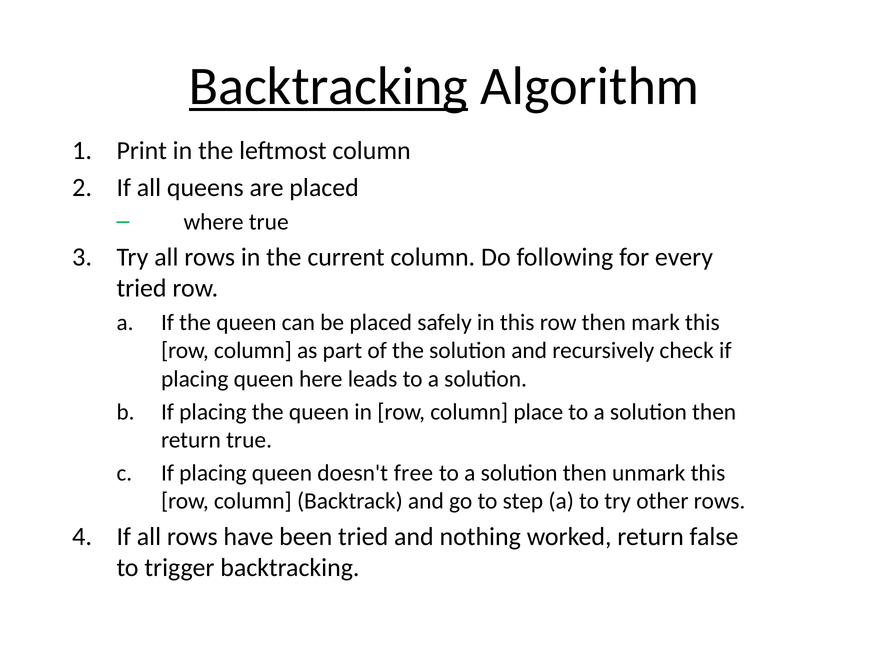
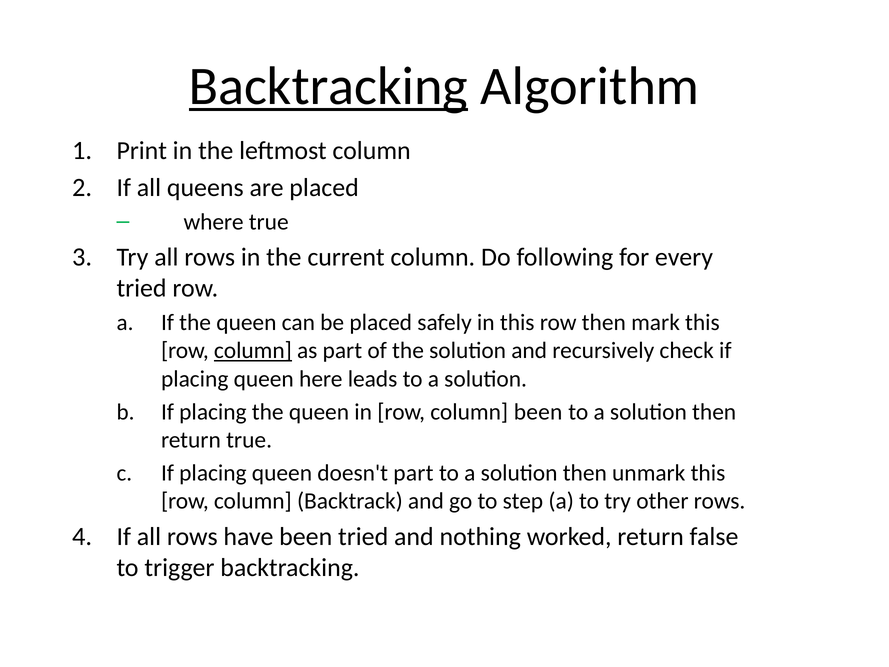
column at (253, 351) underline: none -> present
column place: place -> been
doesn't free: free -> part
